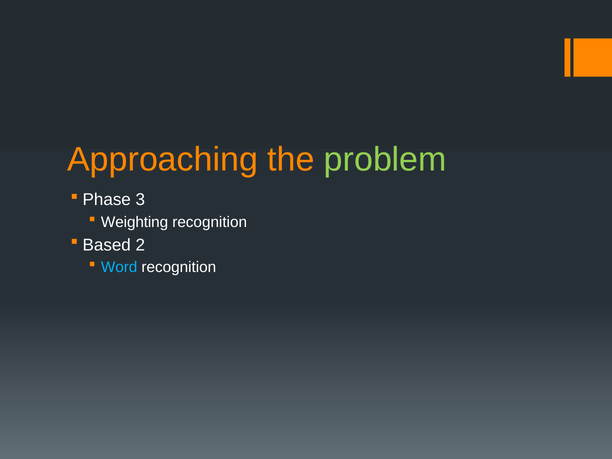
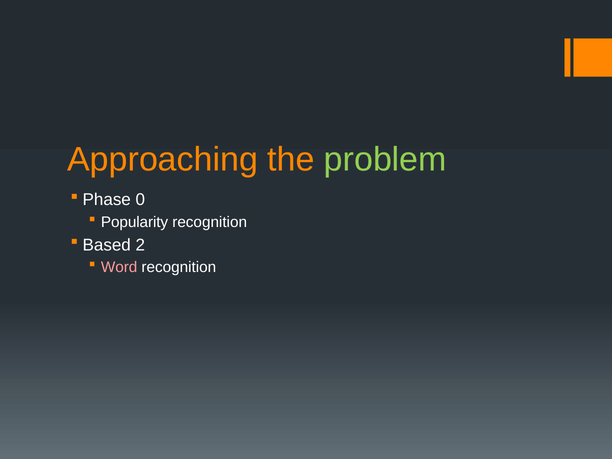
3: 3 -> 0
Weighting: Weighting -> Popularity
Word colour: light blue -> pink
